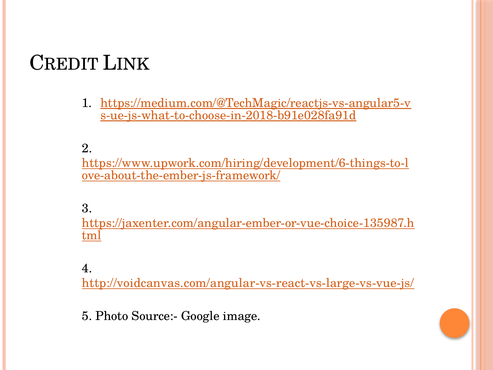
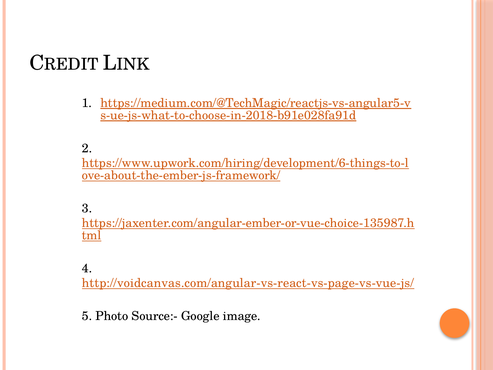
http://voidcanvas.com/angular-vs-react-vs-large-vs-vue-js/: http://voidcanvas.com/angular-vs-react-vs-large-vs-vue-js/ -> http://voidcanvas.com/angular-vs-react-vs-page-vs-vue-js/
